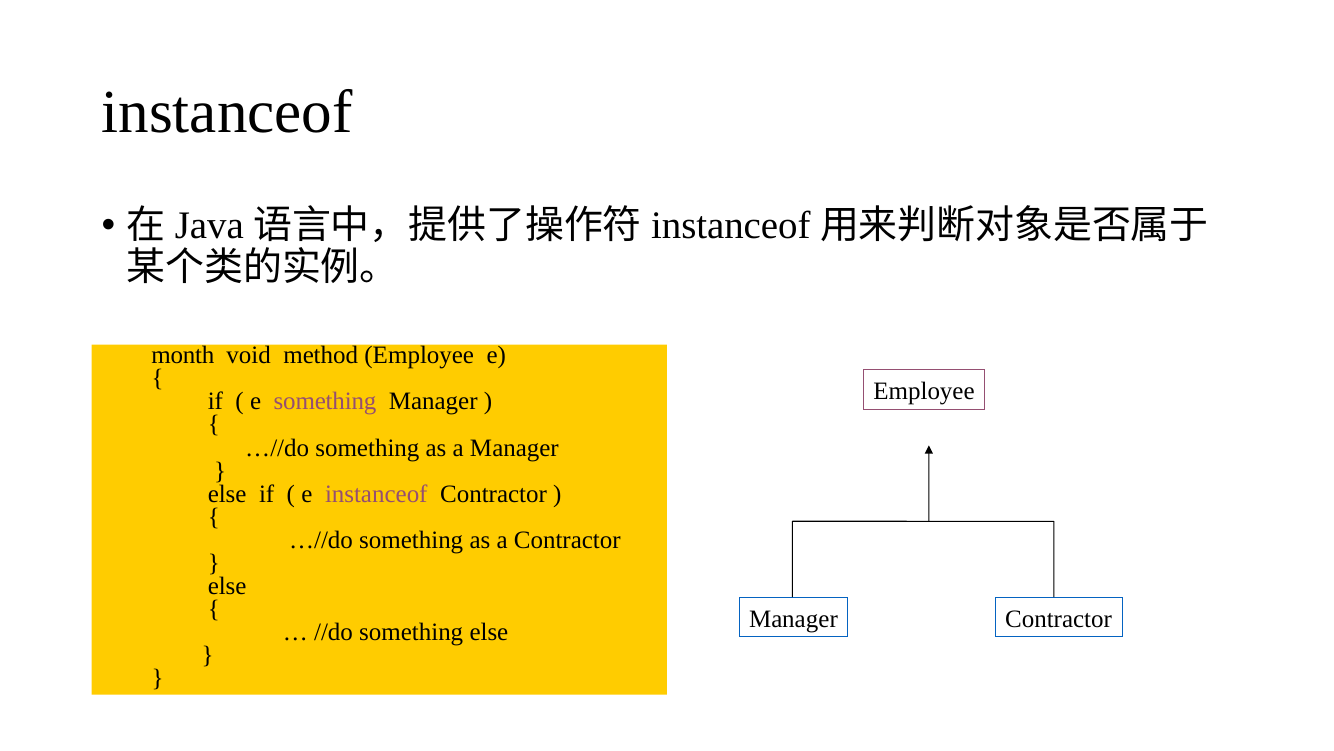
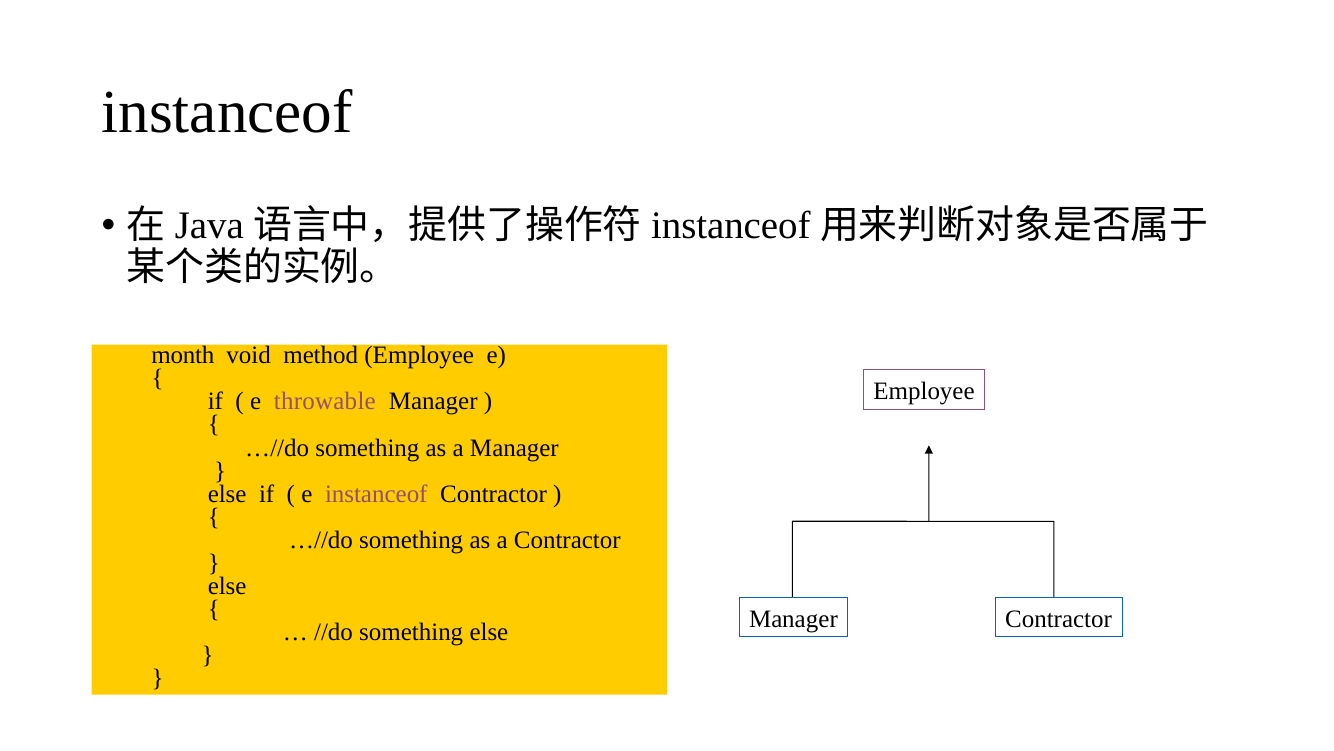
e something: something -> throwable
